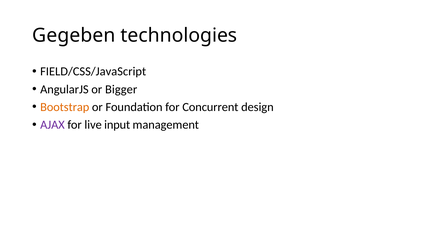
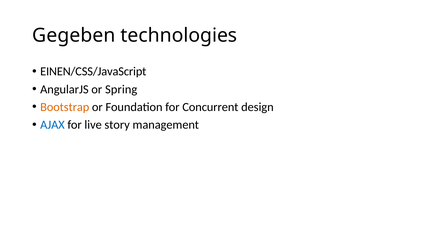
FIELD/CSS/JavaScript: FIELD/CSS/JavaScript -> EINEN/CSS/JavaScript
Bigger: Bigger -> Spring
AJAX colour: purple -> blue
input: input -> story
